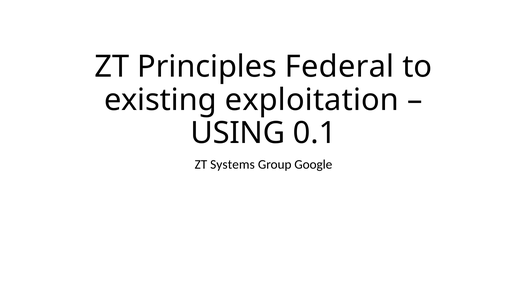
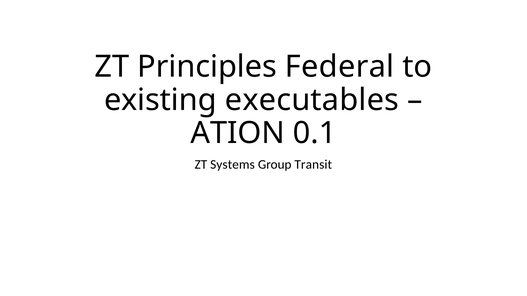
exploitation: exploitation -> executables
USING: USING -> ATION
Google: Google -> Transit
